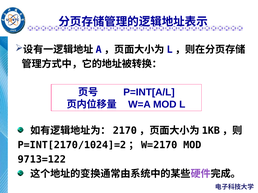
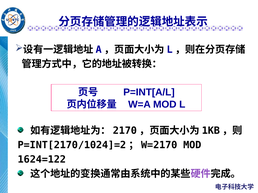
9713=122: 9713=122 -> 1624=122
